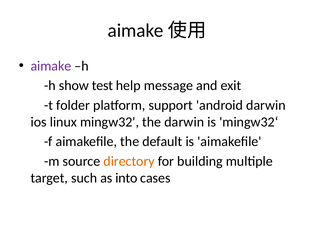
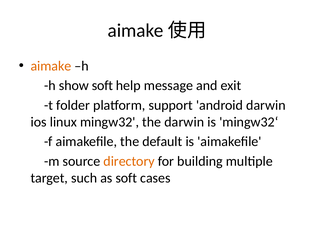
aimake colour: purple -> orange
show test: test -> soft
as into: into -> soft
